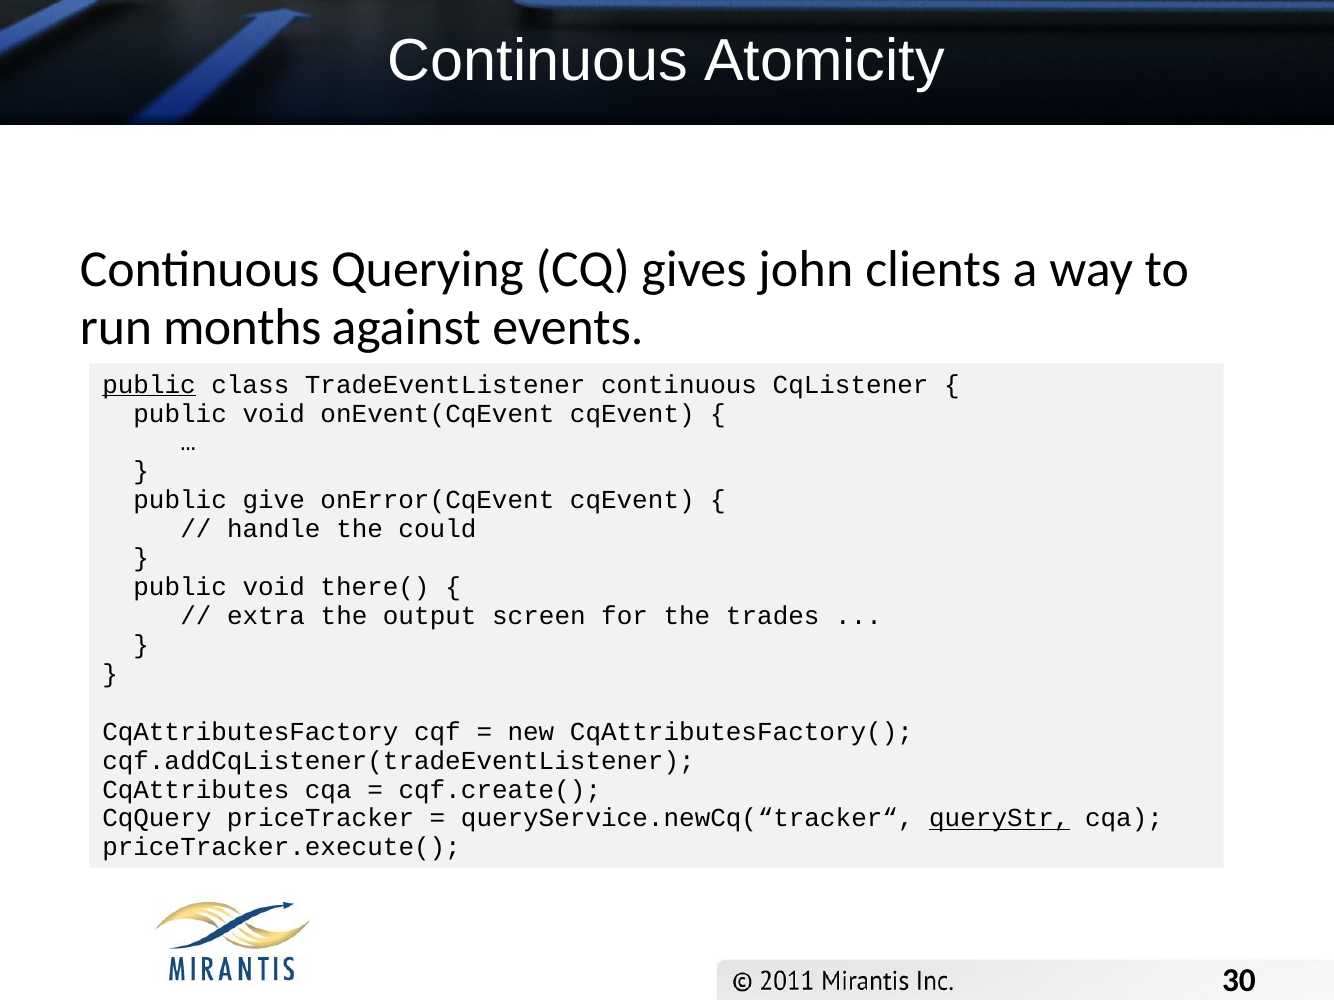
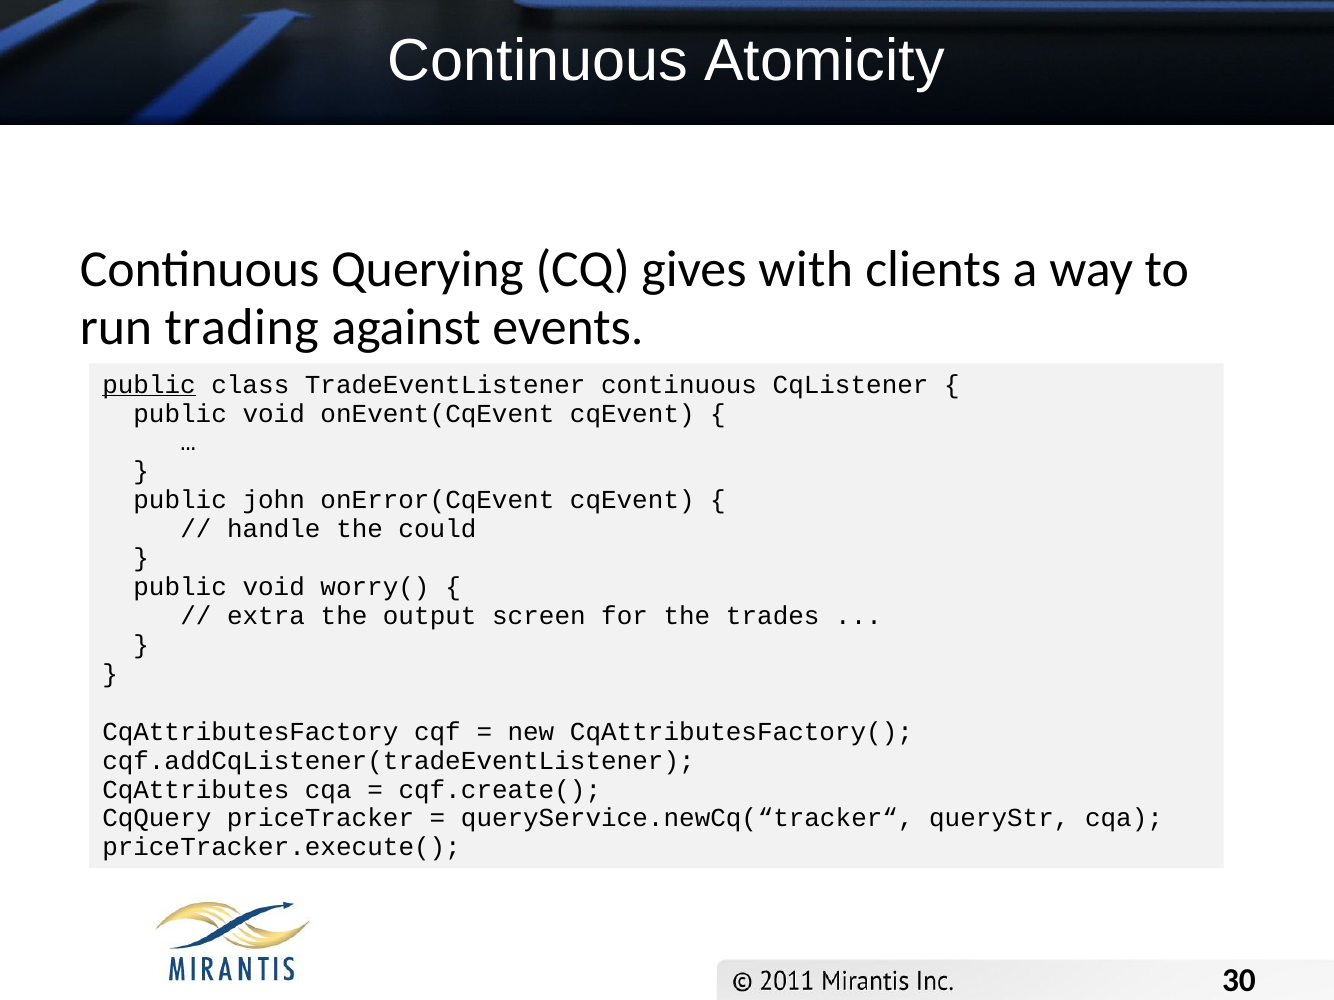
john: john -> with
months: months -> trading
give: give -> john
there(: there( -> worry(
queryStr underline: present -> none
